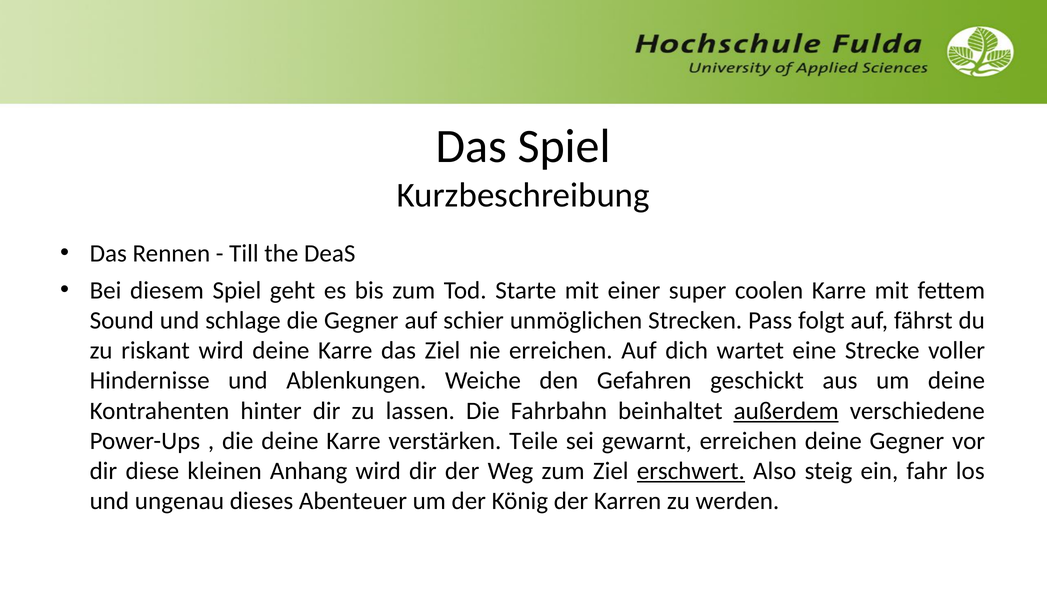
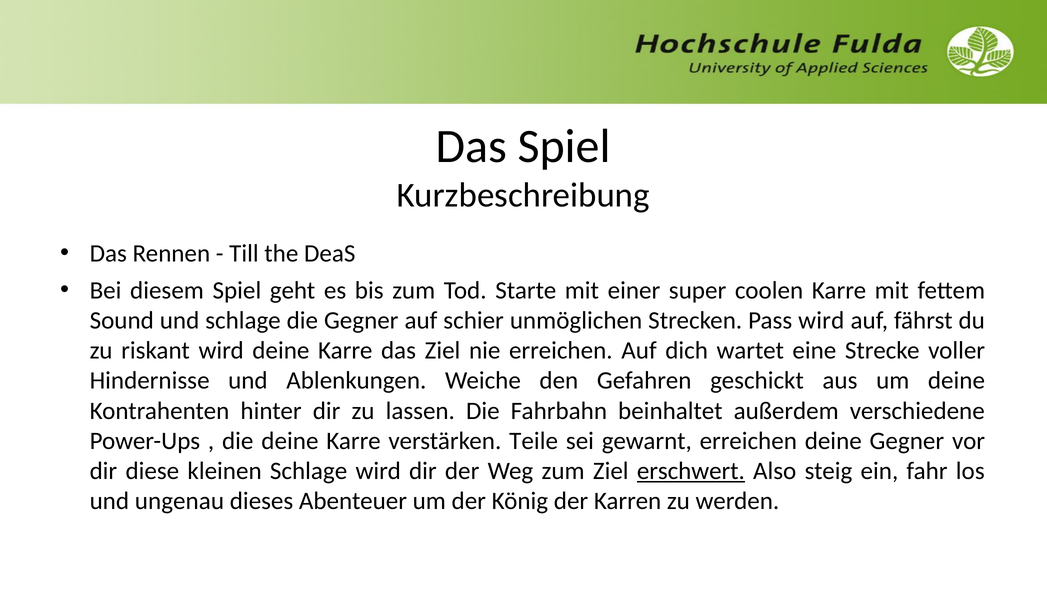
Pass folgt: folgt -> wird
außerdem underline: present -> none
kleinen Anhang: Anhang -> Schlage
